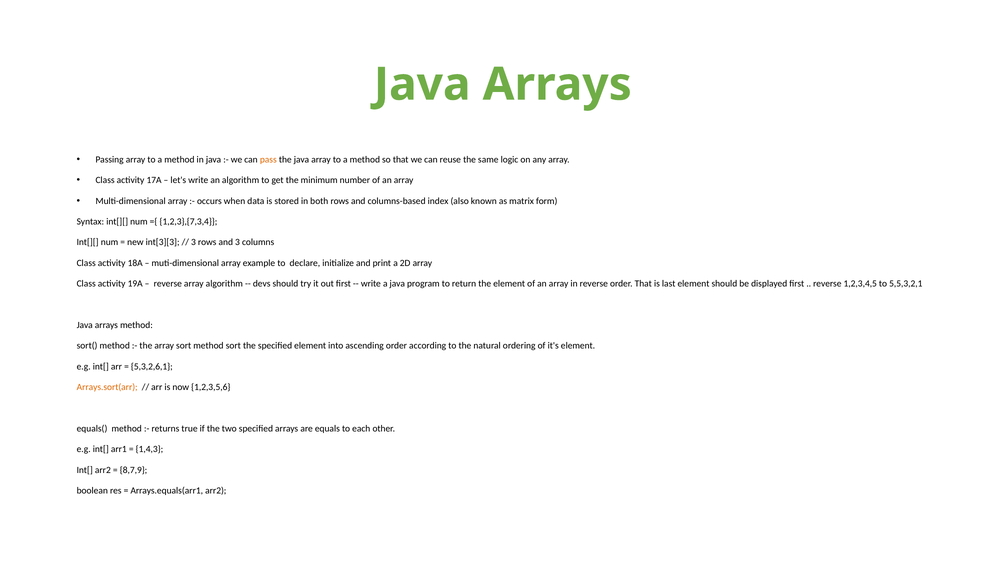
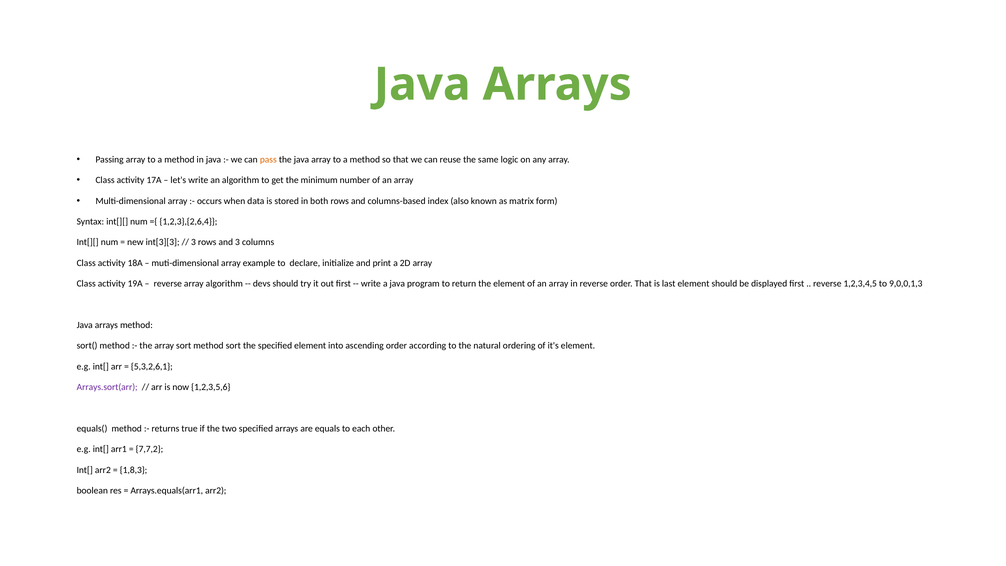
1,2,3},{7,3,4: 1,2,3},{7,3,4 -> 1,2,3},{2,6,4
5,5,3,2,1: 5,5,3,2,1 -> 9,0,0,1,3
Arrays.sort(arr colour: orange -> purple
1,4,3: 1,4,3 -> 7,7,2
8,7,9: 8,7,9 -> 1,8,3
